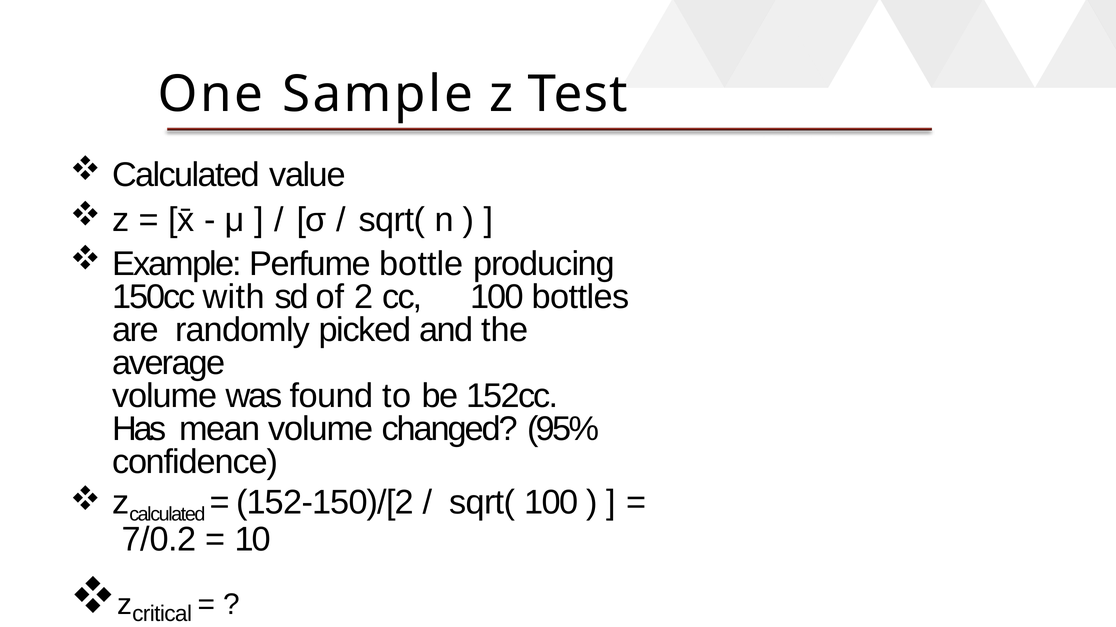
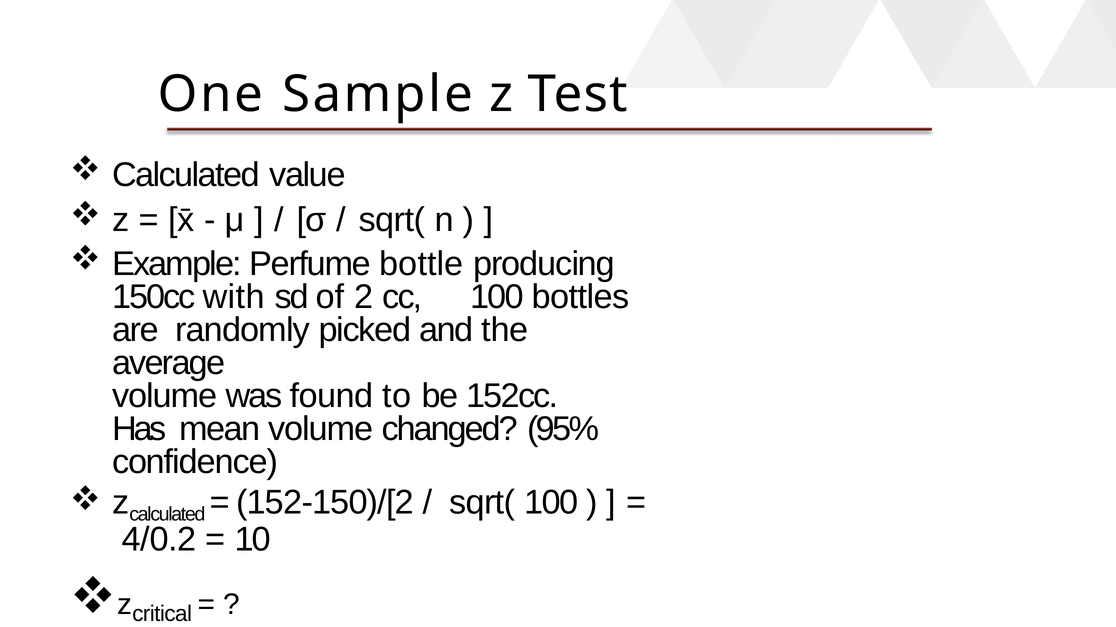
7/0.2: 7/0.2 -> 4/0.2
